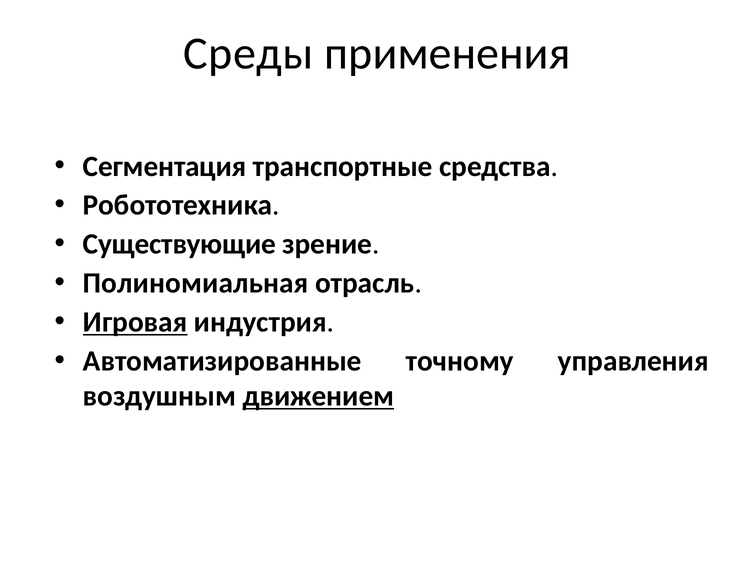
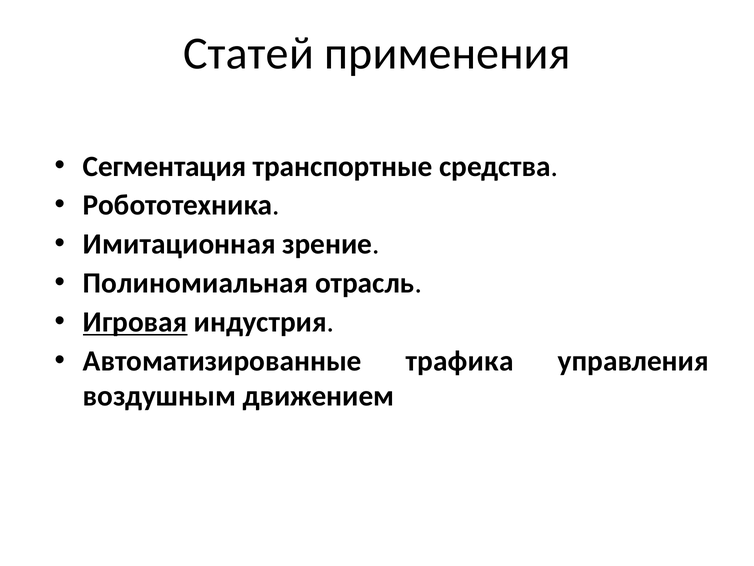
Среды: Среды -> Статей
Существующие: Существующие -> Имитационная
точному: точному -> трафика
движением underline: present -> none
